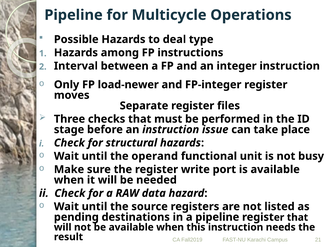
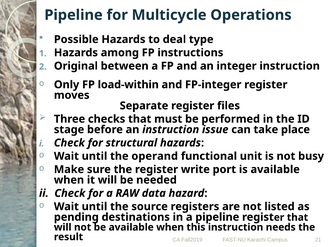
Interval: Interval -> Original
load-newer: load-newer -> load-within
